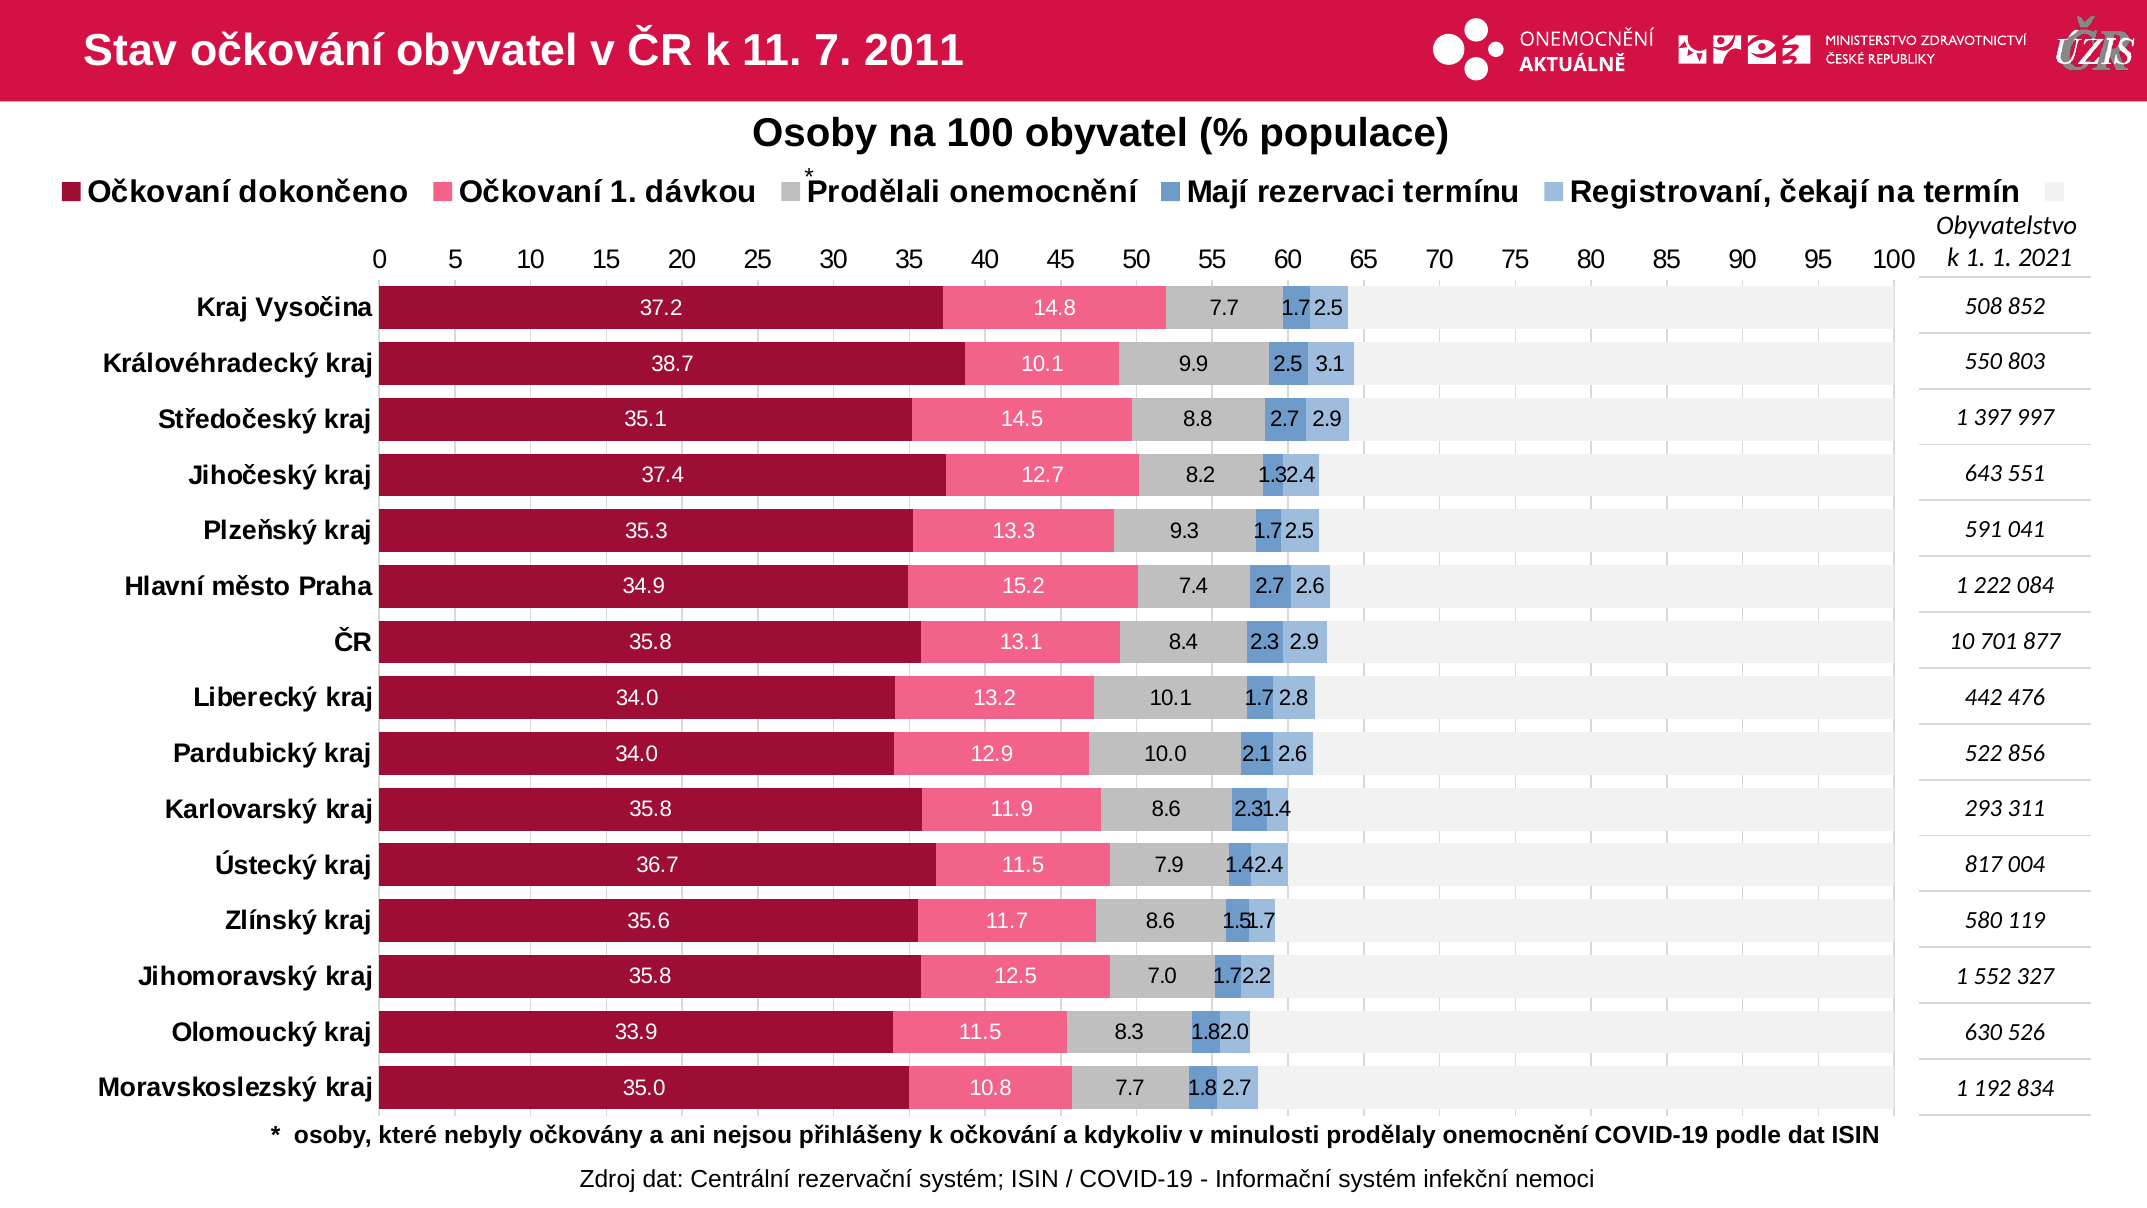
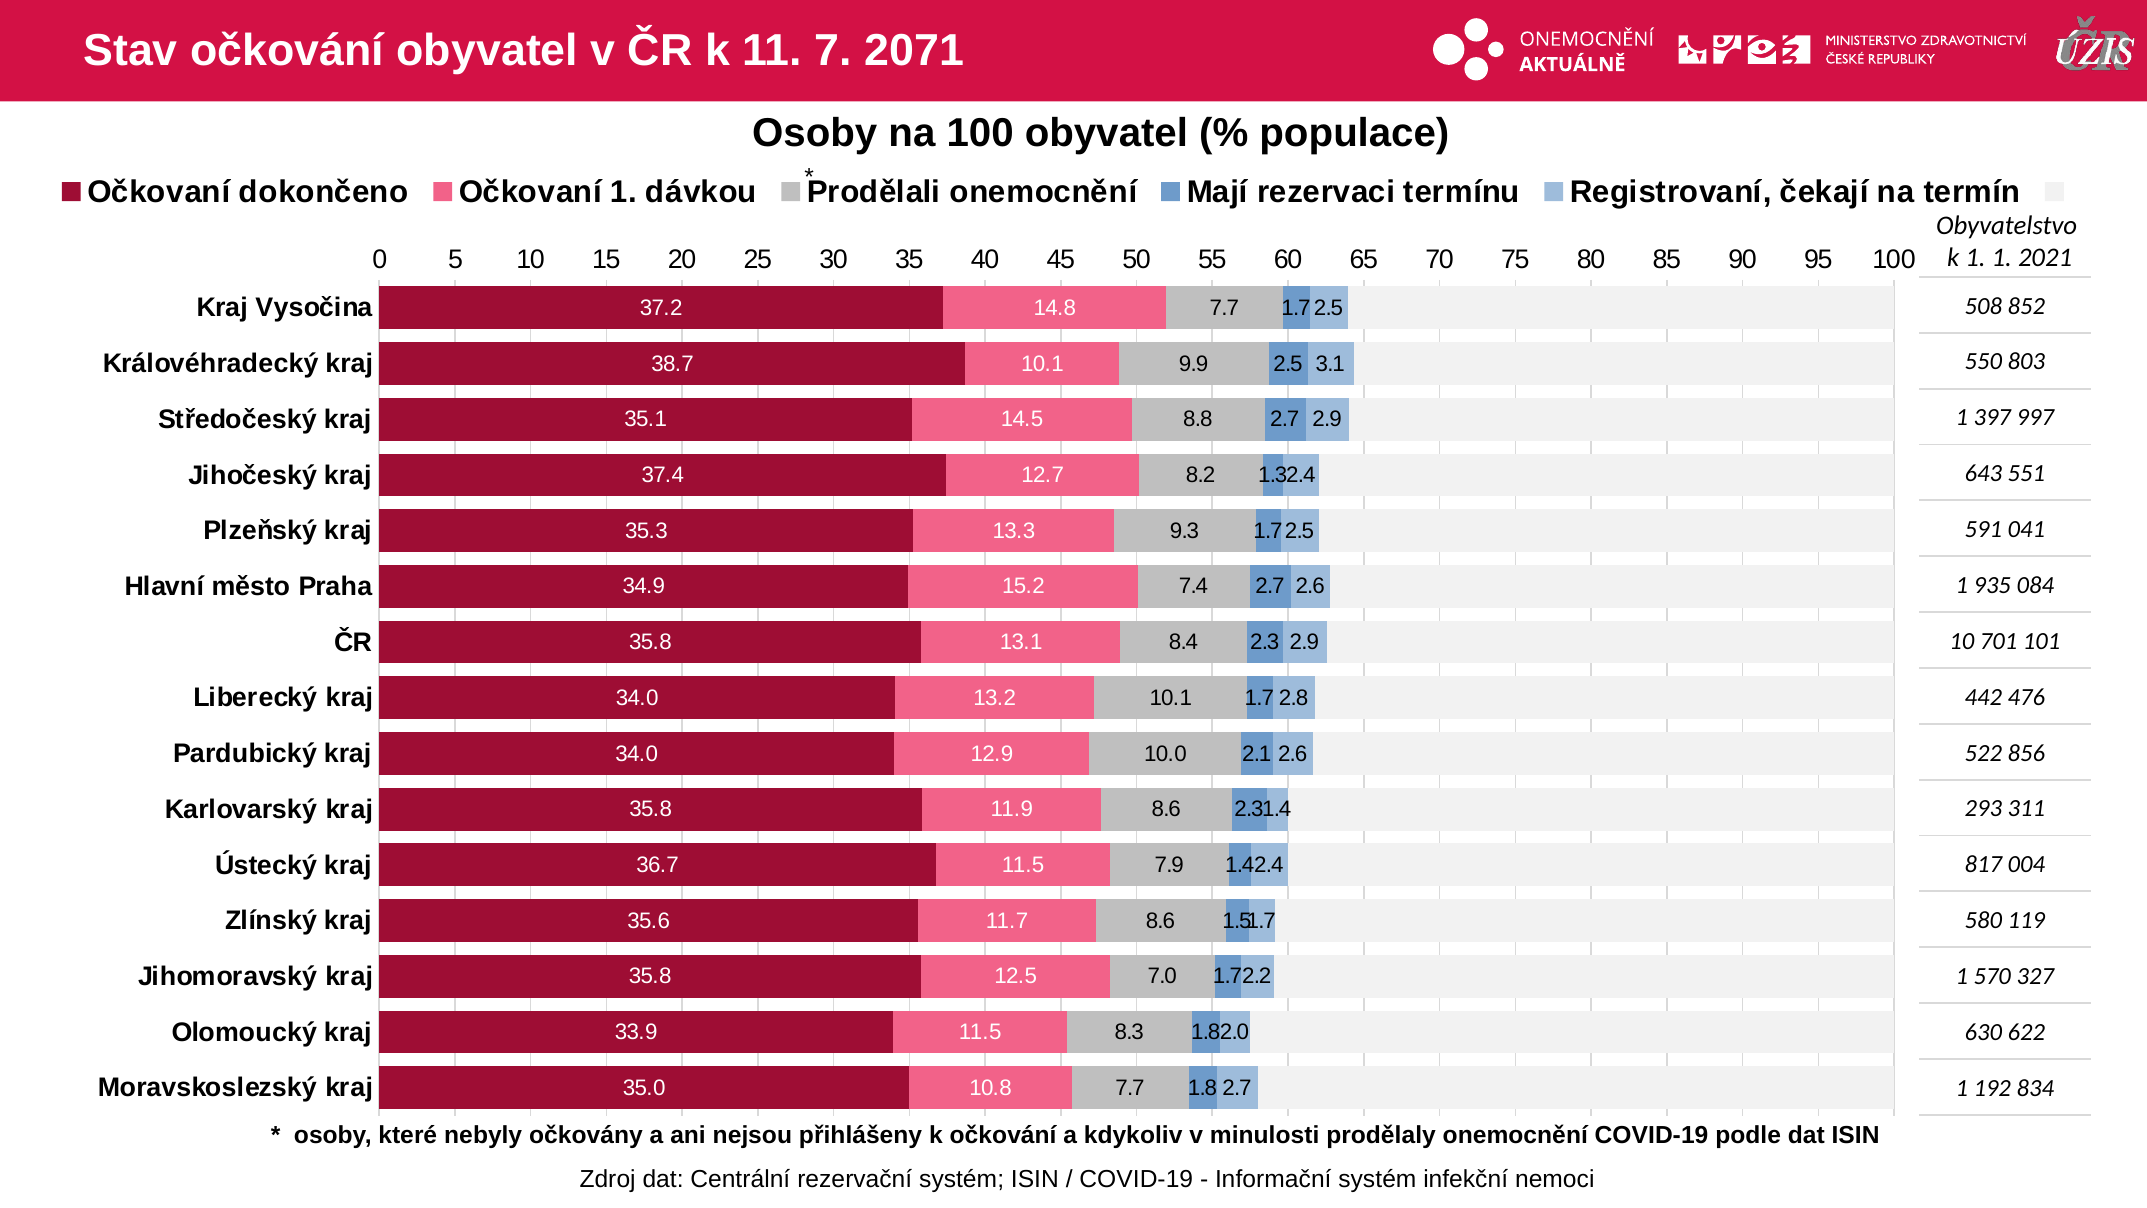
2011: 2011 -> 2071
222: 222 -> 935
877: 877 -> 101
552: 552 -> 570
526: 526 -> 622
